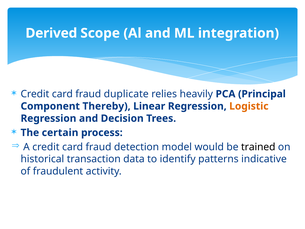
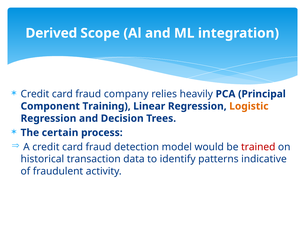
duplicate: duplicate -> company
Thereby: Thereby -> Training
trained colour: black -> red
